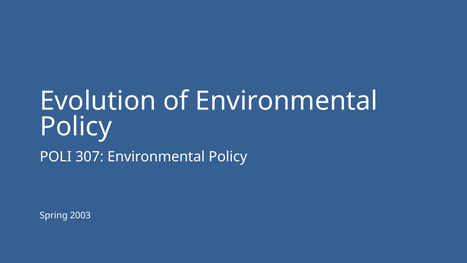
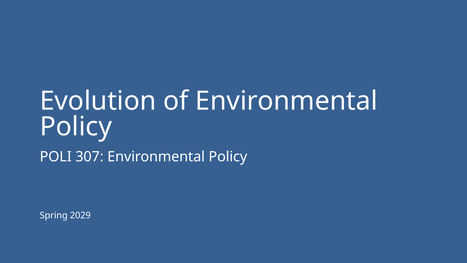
2003: 2003 -> 2029
